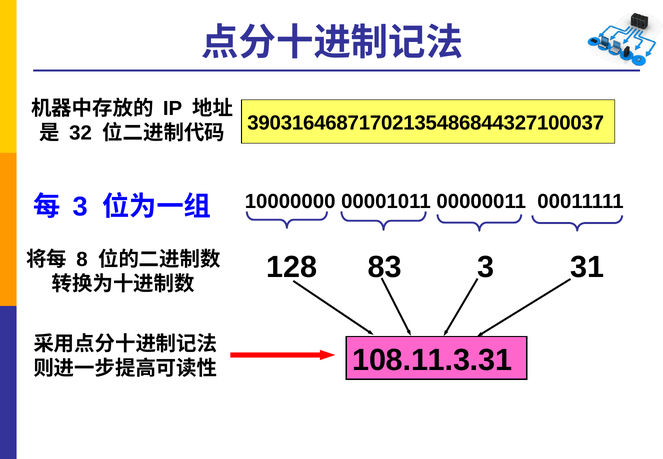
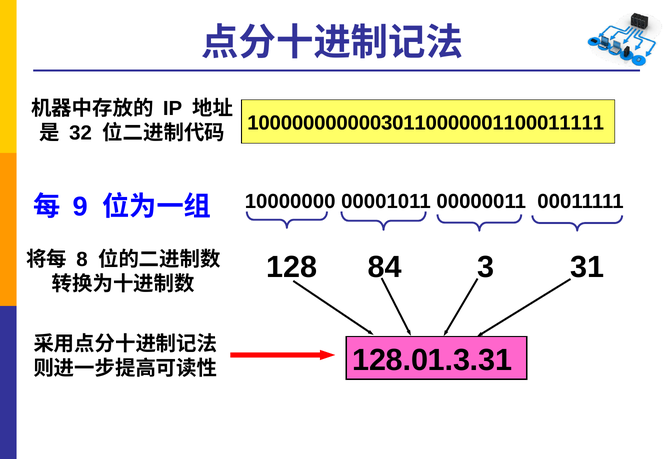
39031646871702135486844327100037: 39031646871702135486844327100037 -> 10000000000030110000001100011111
3 at (80, 207): 3 -> 9
83: 83 -> 84
108.11.3.31: 108.11.3.31 -> 128.01.3.31
